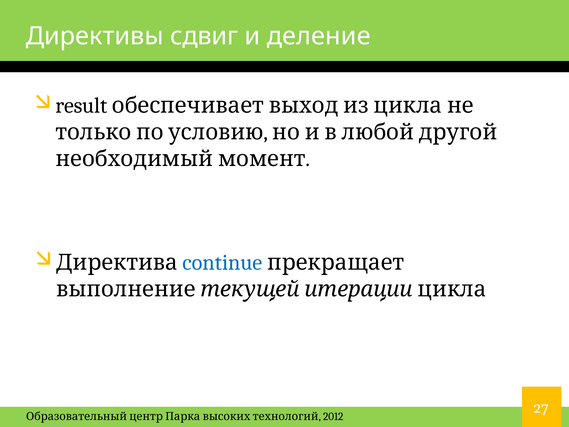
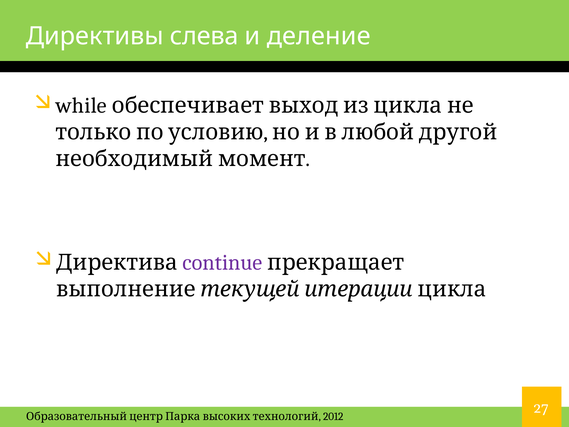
сдвиг: сдвиг -> слева
result: result -> while
continue colour: blue -> purple
